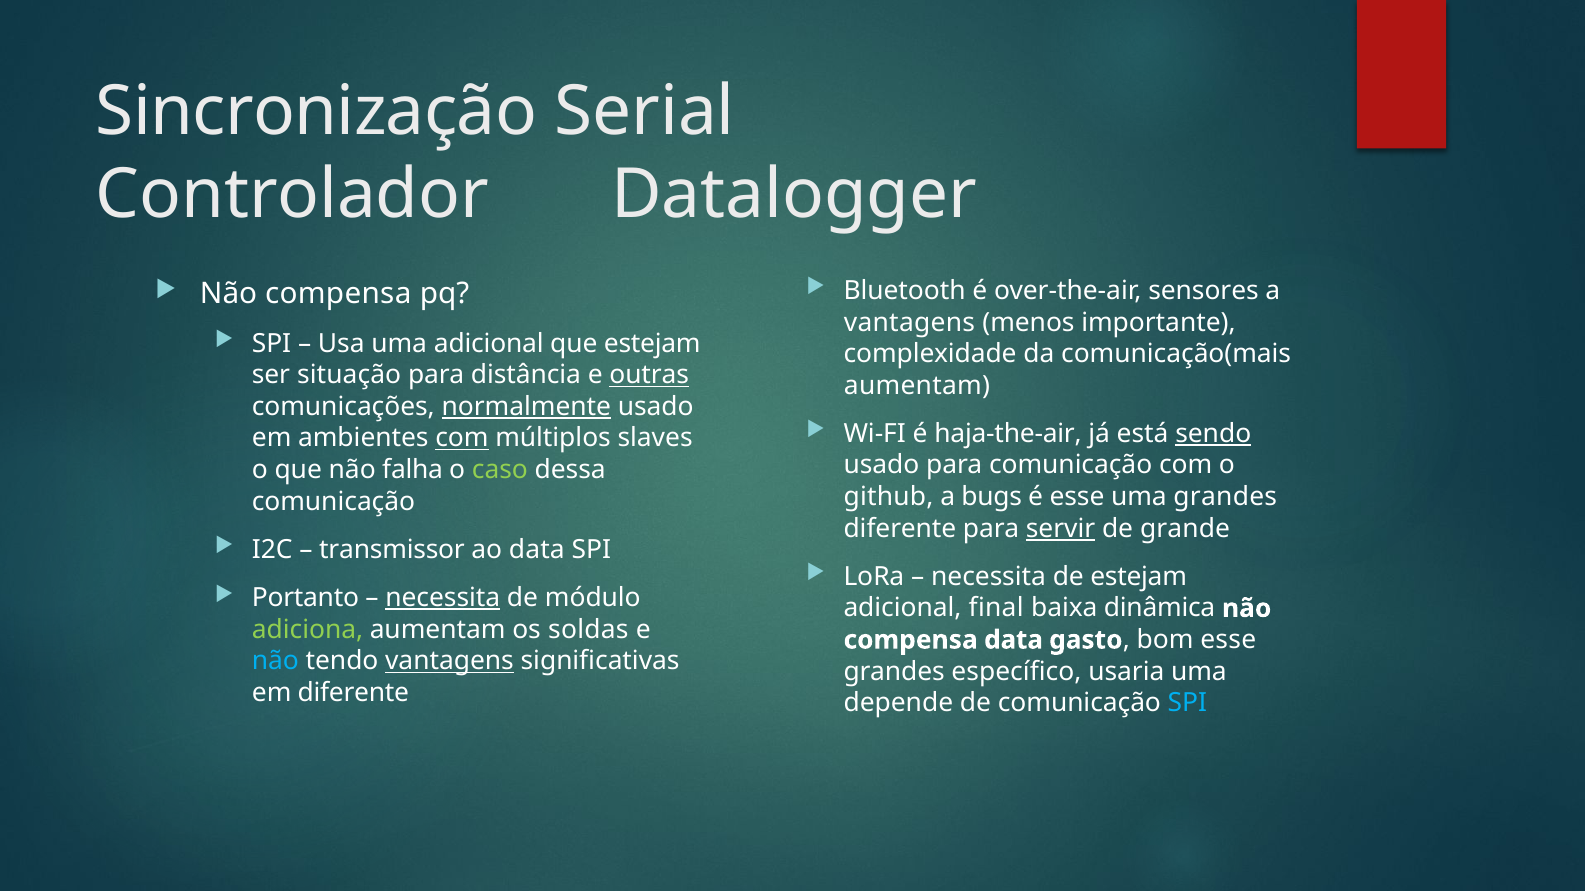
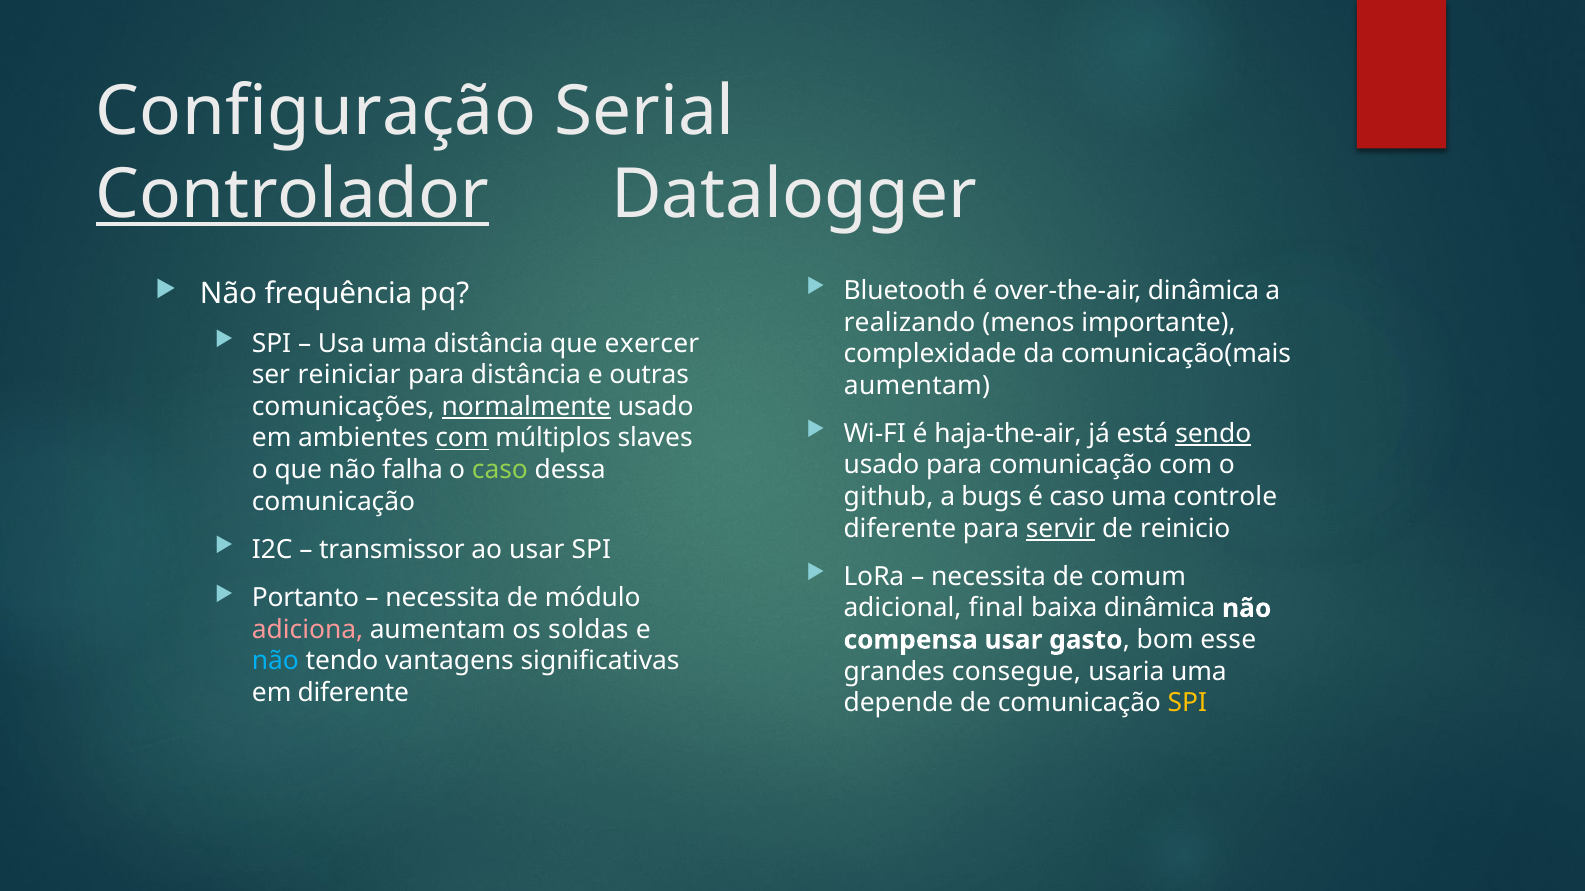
Sincronização: Sincronização -> Configuração
Controlador underline: none -> present
over-the-air sensores: sensores -> dinâmica
compensa at (338, 294): compensa -> frequência
vantagens at (909, 322): vantagens -> realizando
uma adicional: adicional -> distância
que estejam: estejam -> exercer
situação: situação -> reiniciar
outras underline: present -> none
é esse: esse -> caso
uma grandes: grandes -> controle
grande: grande -> reinicio
ao data: data -> usar
de estejam: estejam -> comum
necessita at (443, 598) underline: present -> none
adiciona colour: light green -> pink
compensa data: data -> usar
vantagens at (449, 661) underline: present -> none
específico: específico -> consegue
SPI at (1187, 704) colour: light blue -> yellow
